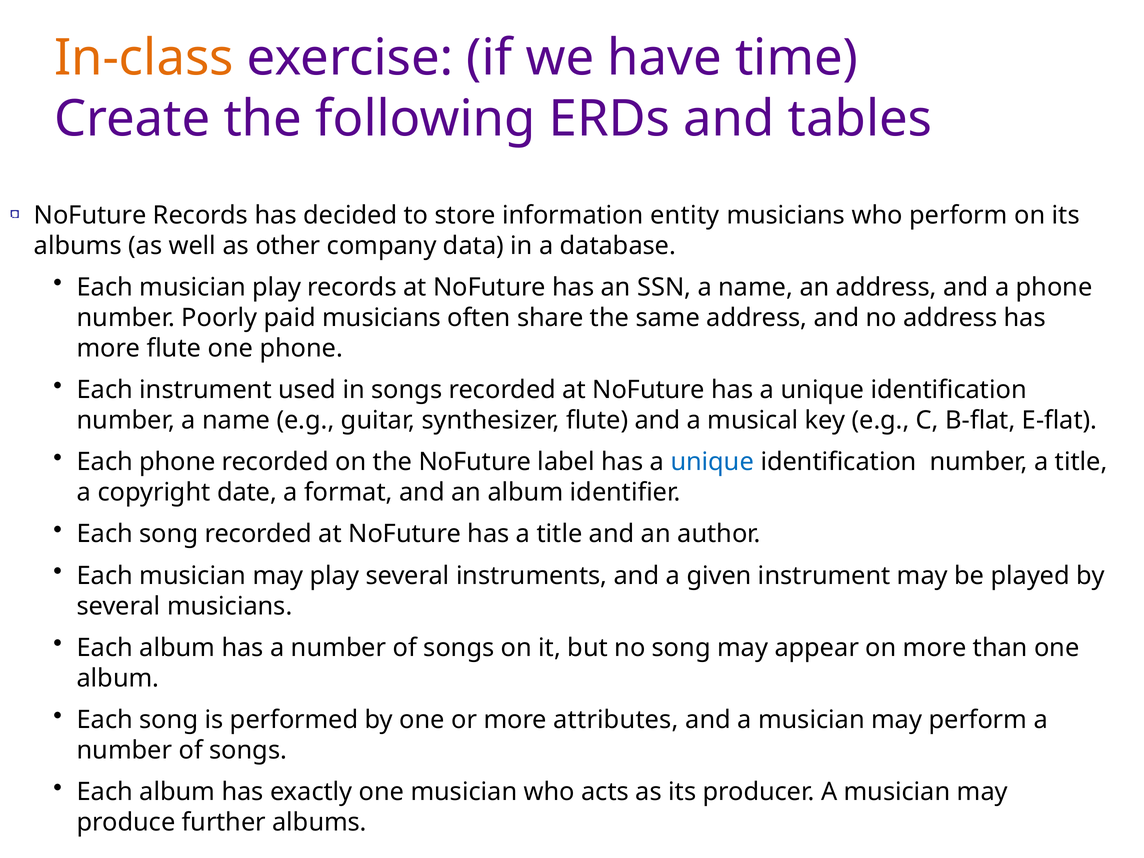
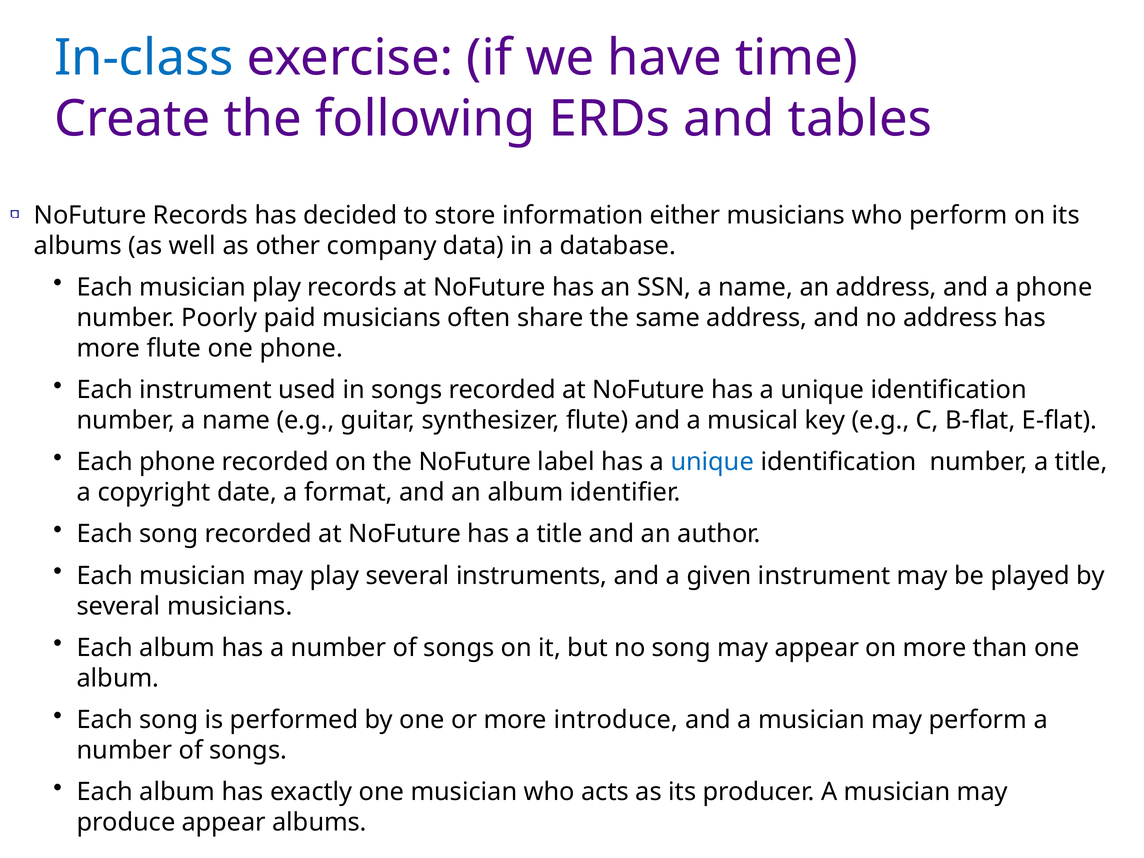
In-class colour: orange -> blue
entity: entity -> either
attributes: attributes -> introduce
produce further: further -> appear
